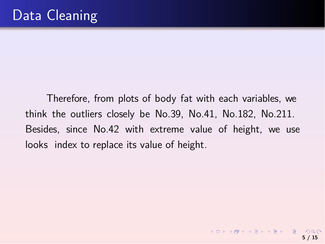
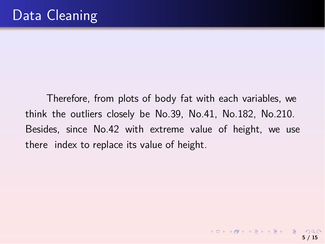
No.211: No.211 -> No.210
looks: looks -> there
